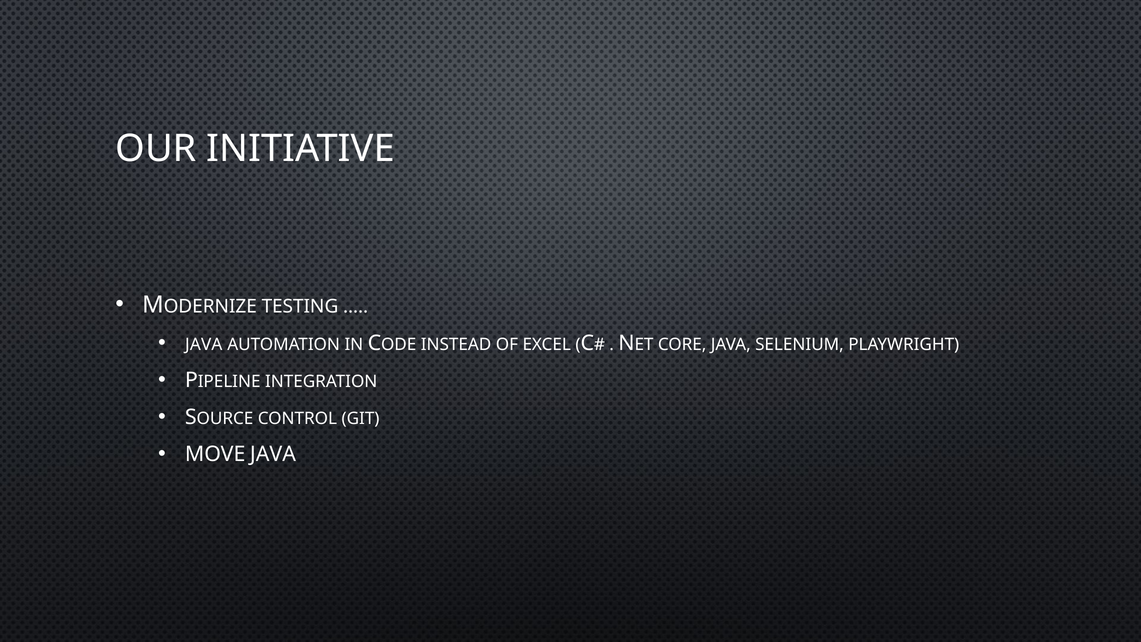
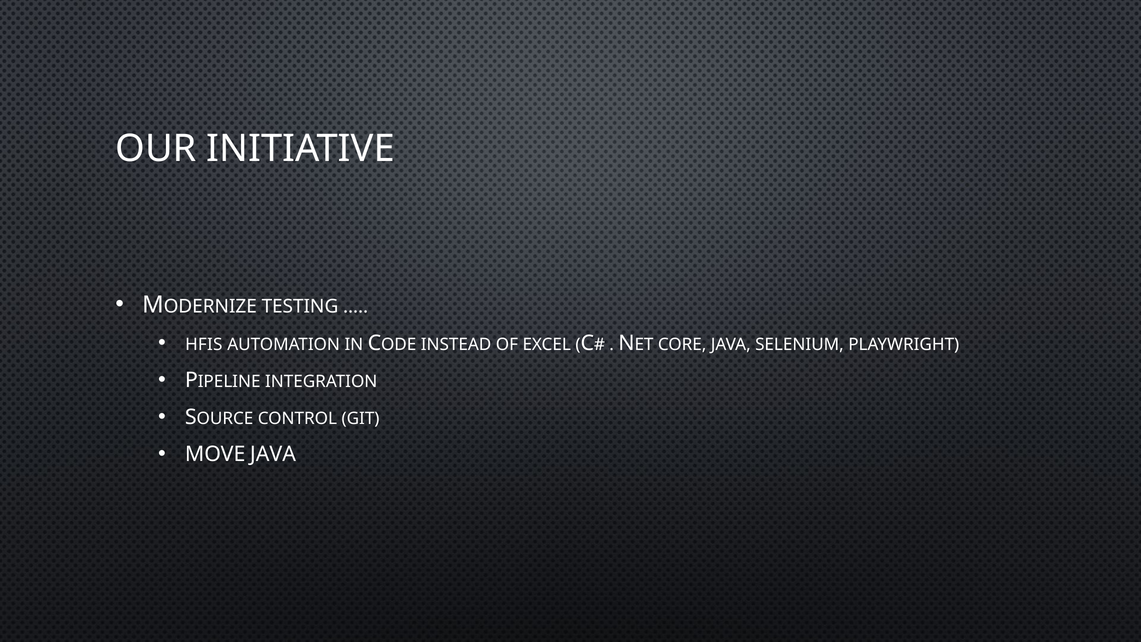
JAVA at (204, 344): JAVA -> HFIS
